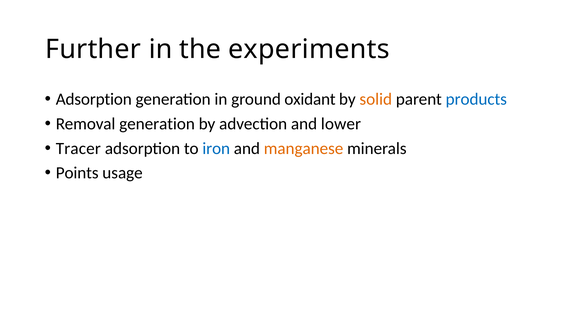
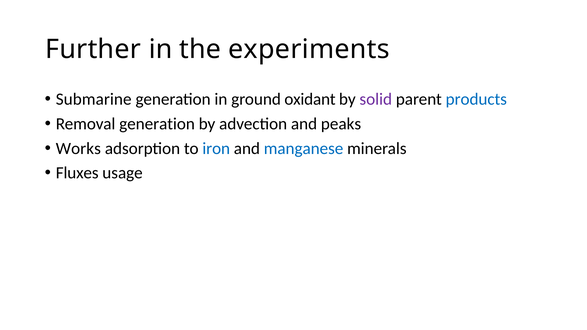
Adsorption at (94, 99): Adsorption -> Submarine
solid colour: orange -> purple
lower: lower -> peaks
Tracer: Tracer -> Works
manganese colour: orange -> blue
Points: Points -> Fluxes
